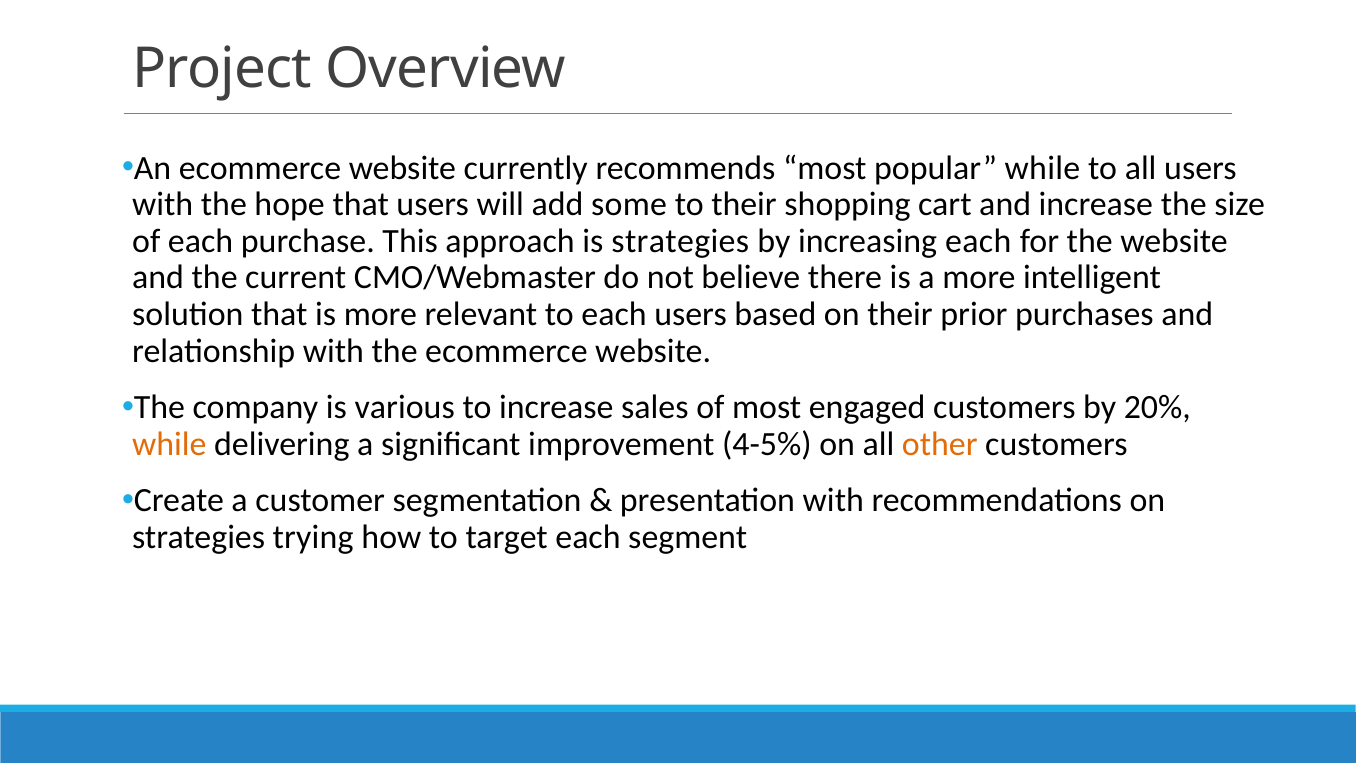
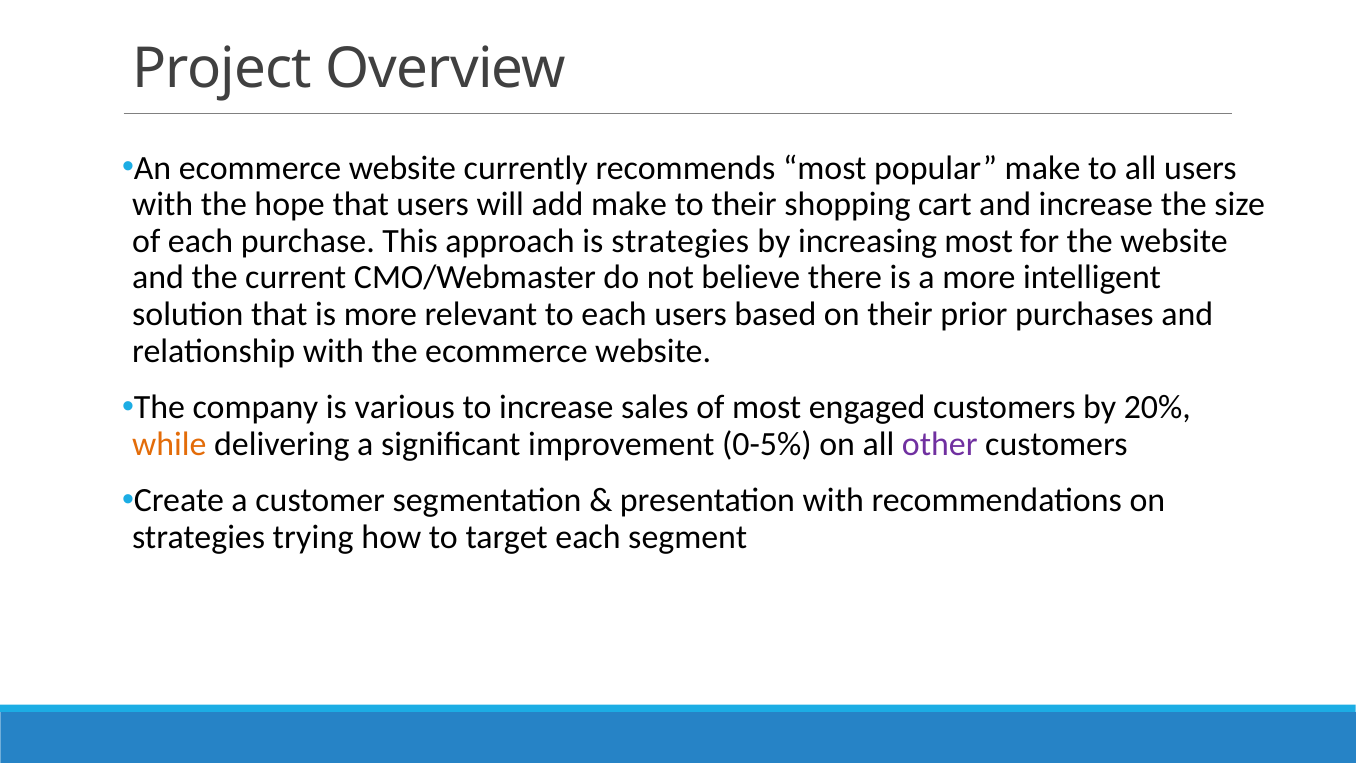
popular while: while -> make
add some: some -> make
increasing each: each -> most
4-5%: 4-5% -> 0-5%
other colour: orange -> purple
